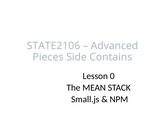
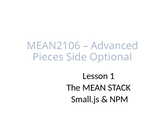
STATE2106: STATE2106 -> MEAN2106
Contains: Contains -> Optional
0: 0 -> 1
